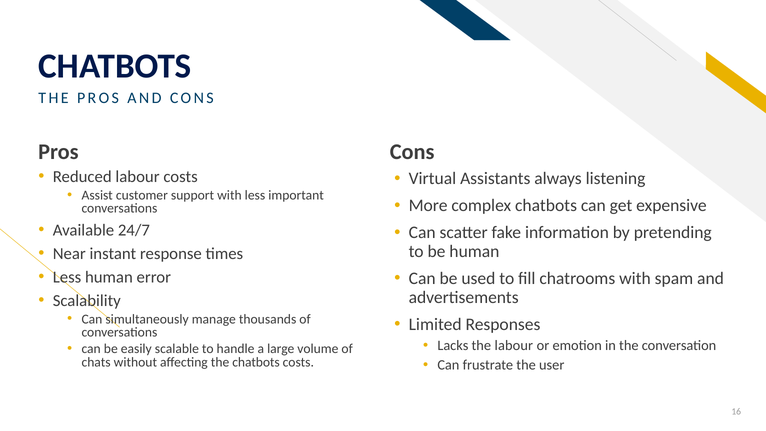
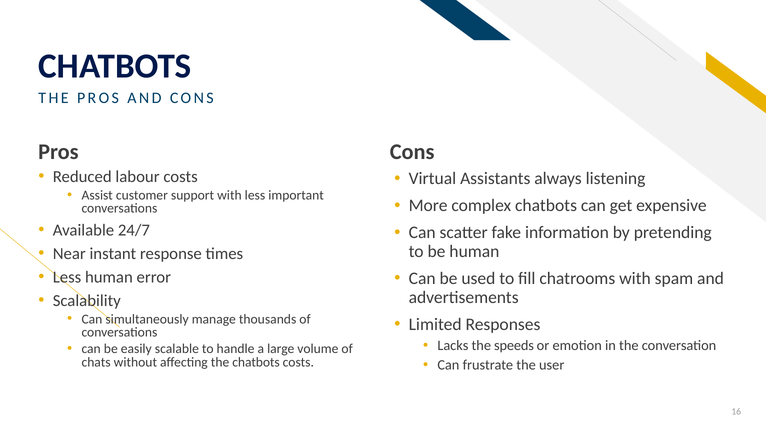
the labour: labour -> speeds
